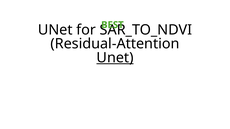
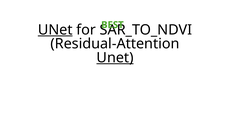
UNet at (55, 30) underline: none -> present
